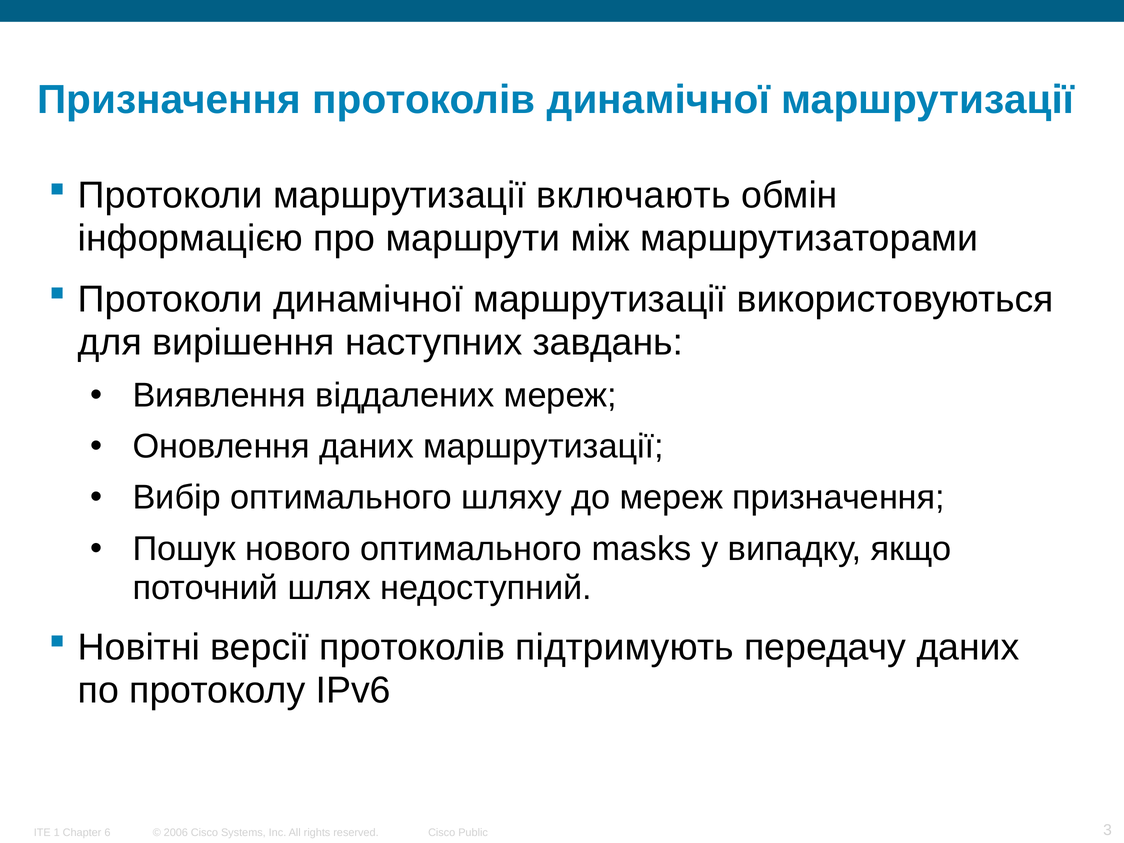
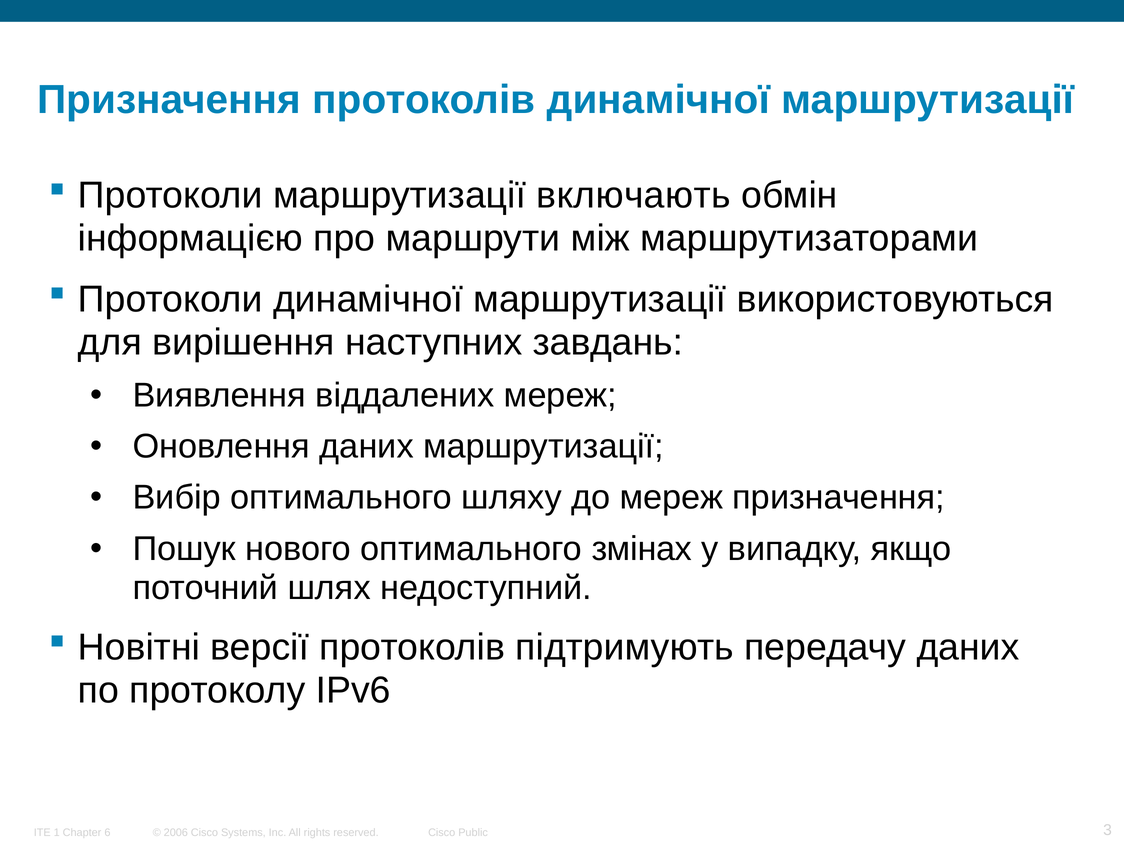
masks: masks -> змінах
